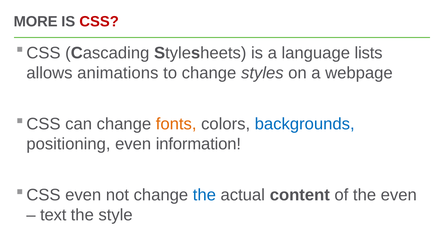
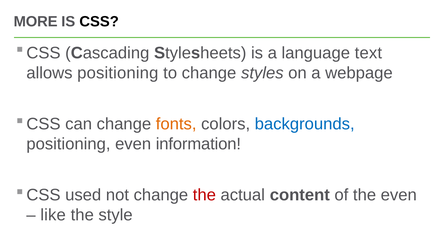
CSS at (99, 22) colour: red -> black
lists: lists -> text
allows animations: animations -> positioning
CSS even: even -> used
the at (204, 195) colour: blue -> red
text: text -> like
